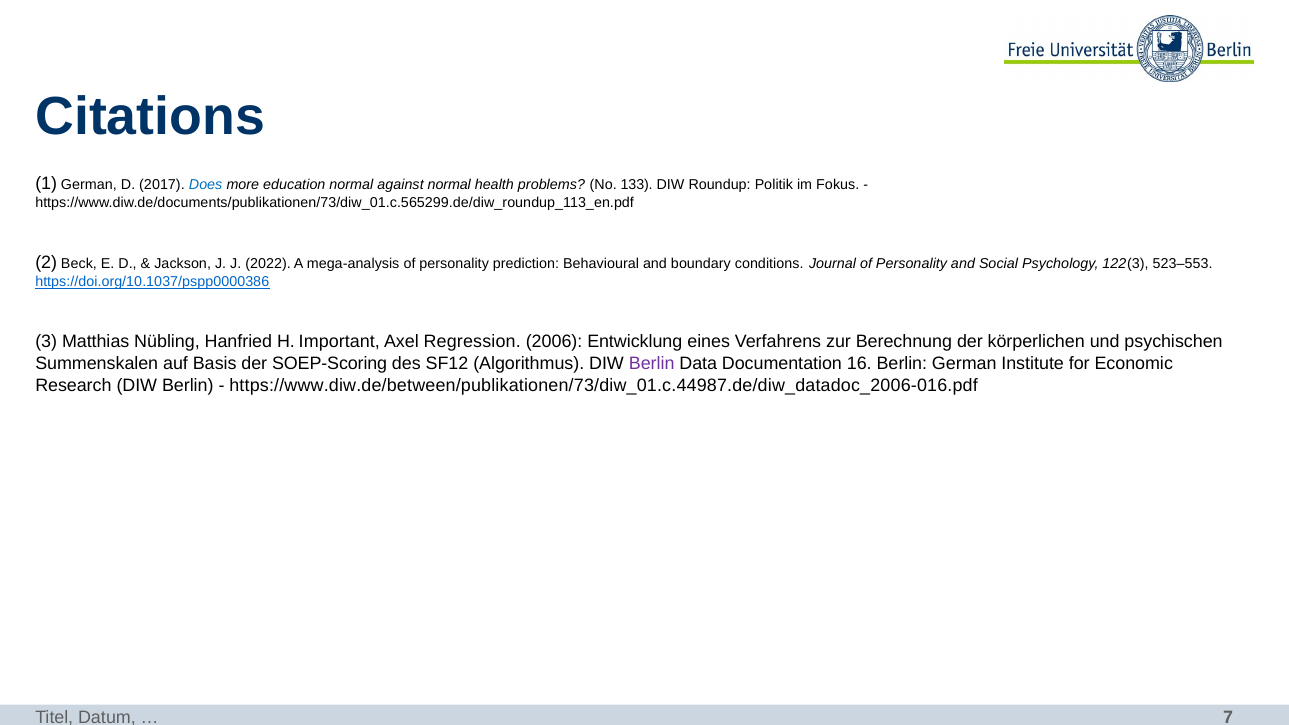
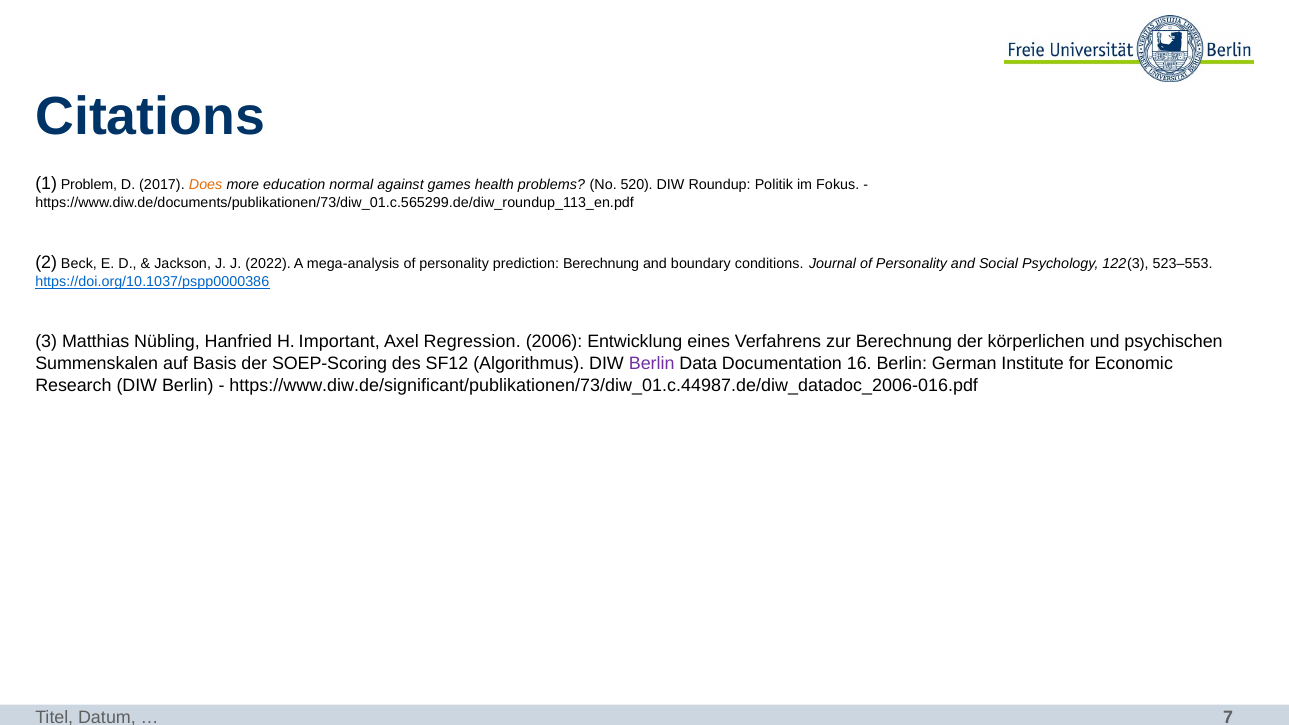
1 German: German -> Problem
Does colour: blue -> orange
against normal: normal -> games
133: 133 -> 520
prediction Behavioural: Behavioural -> Berechnung
https://www.diw.de/between/publikationen/73/diw_01.c.44987.de/diw_datadoc_2006-016.pdf: https://www.diw.de/between/publikationen/73/diw_01.c.44987.de/diw_datadoc_2006-016.pdf -> https://www.diw.de/significant/publikationen/73/diw_01.c.44987.de/diw_datadoc_2006-016.pdf
